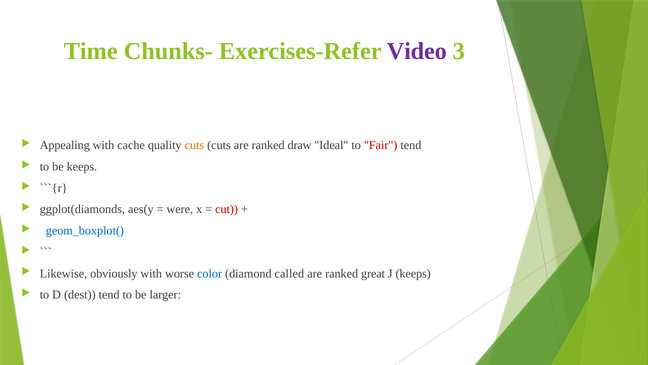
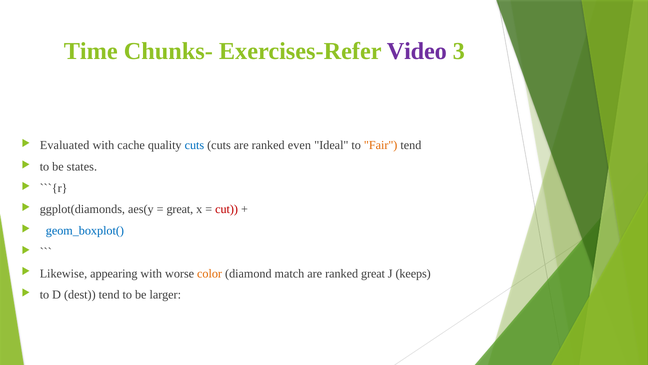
Appealing: Appealing -> Evaluated
cuts at (194, 145) colour: orange -> blue
draw: draw -> even
Fair colour: red -> orange
be keeps: keeps -> states
were at (180, 209): were -> great
obviously: obviously -> appearing
color colour: blue -> orange
called: called -> match
